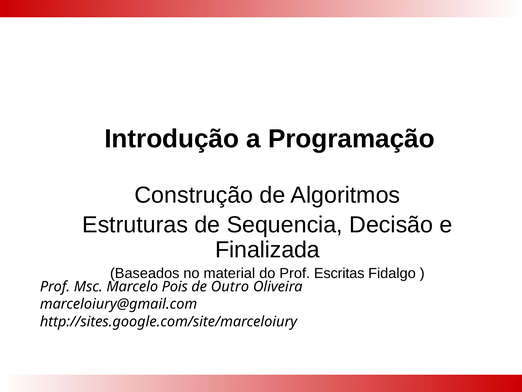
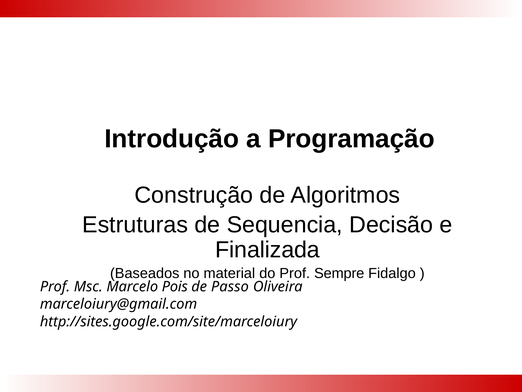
Escritas: Escritas -> Sempre
Outro: Outro -> Passo
